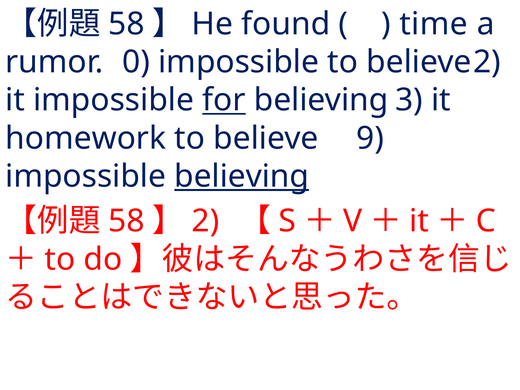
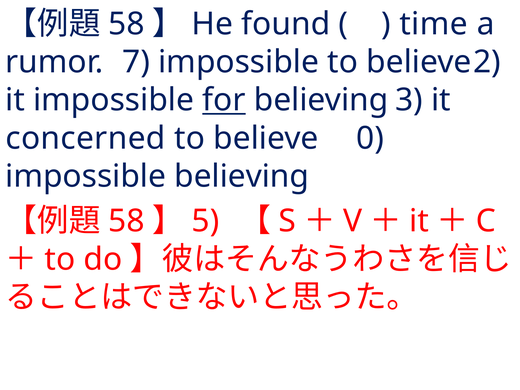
0: 0 -> 7
homework: homework -> concerned
9: 9 -> 0
believing underline: present -> none
2: 2 -> 5
